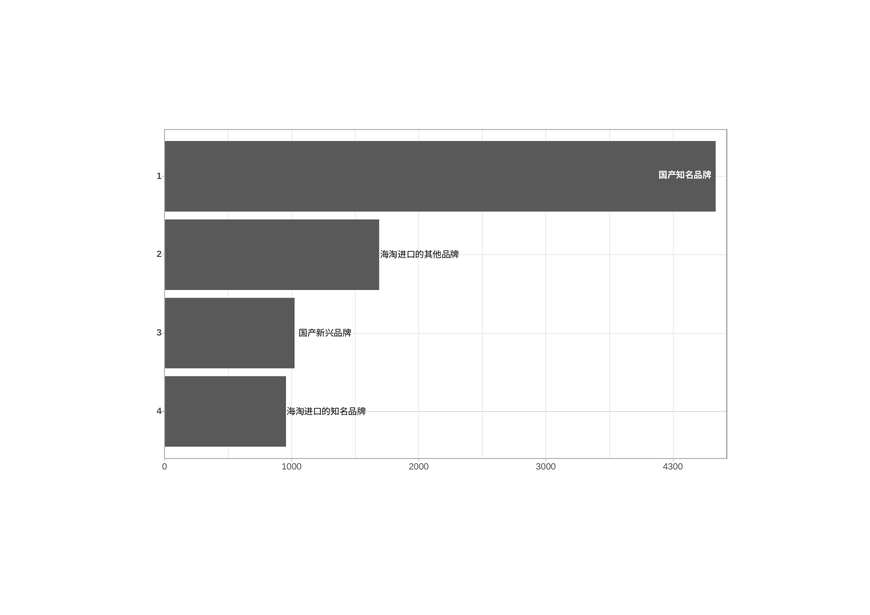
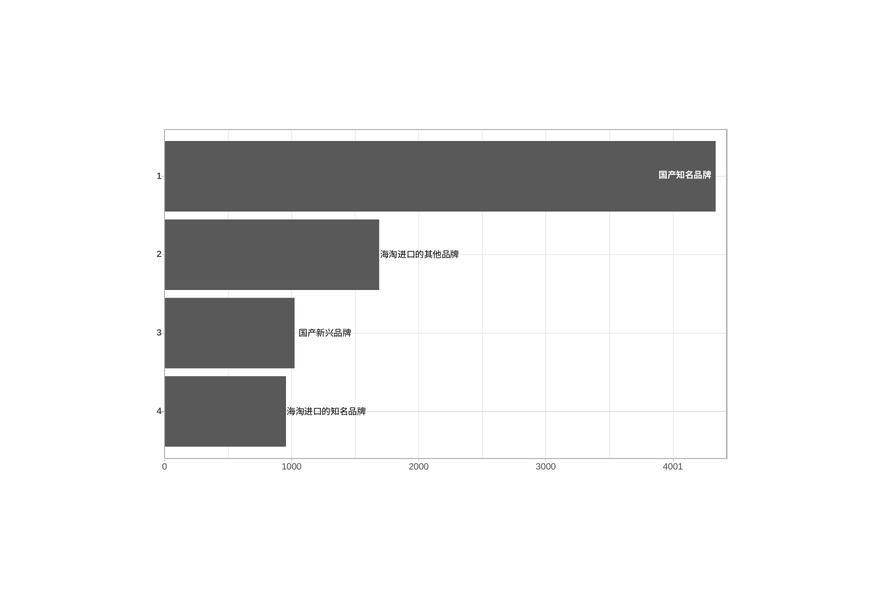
4300: 4300 -> 4001
